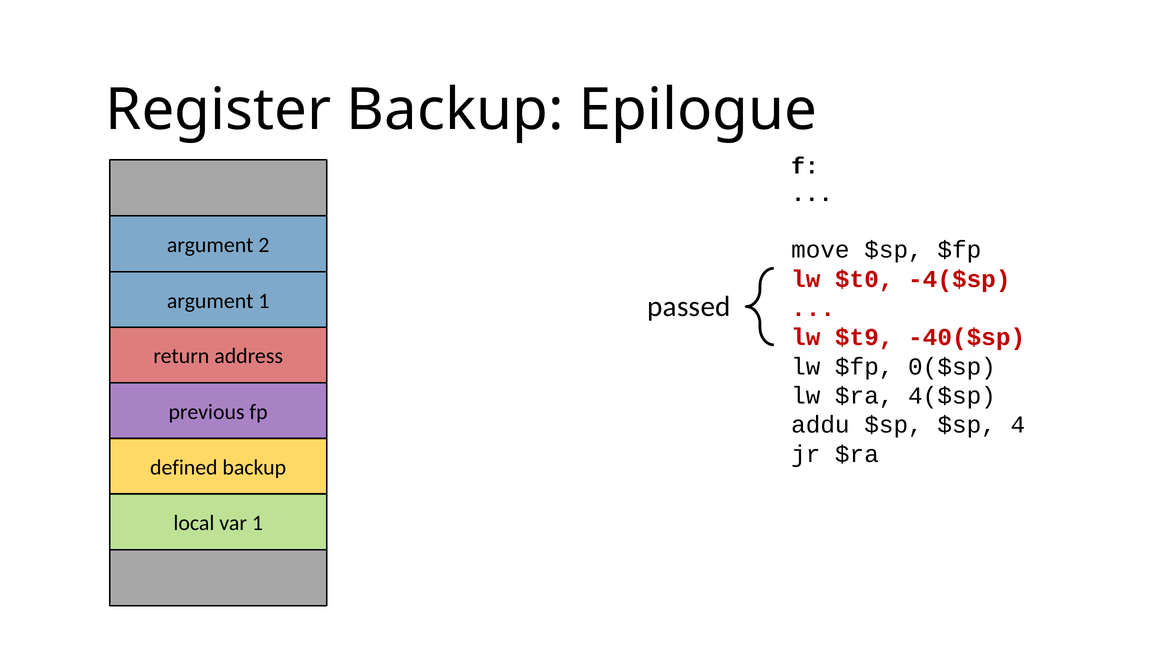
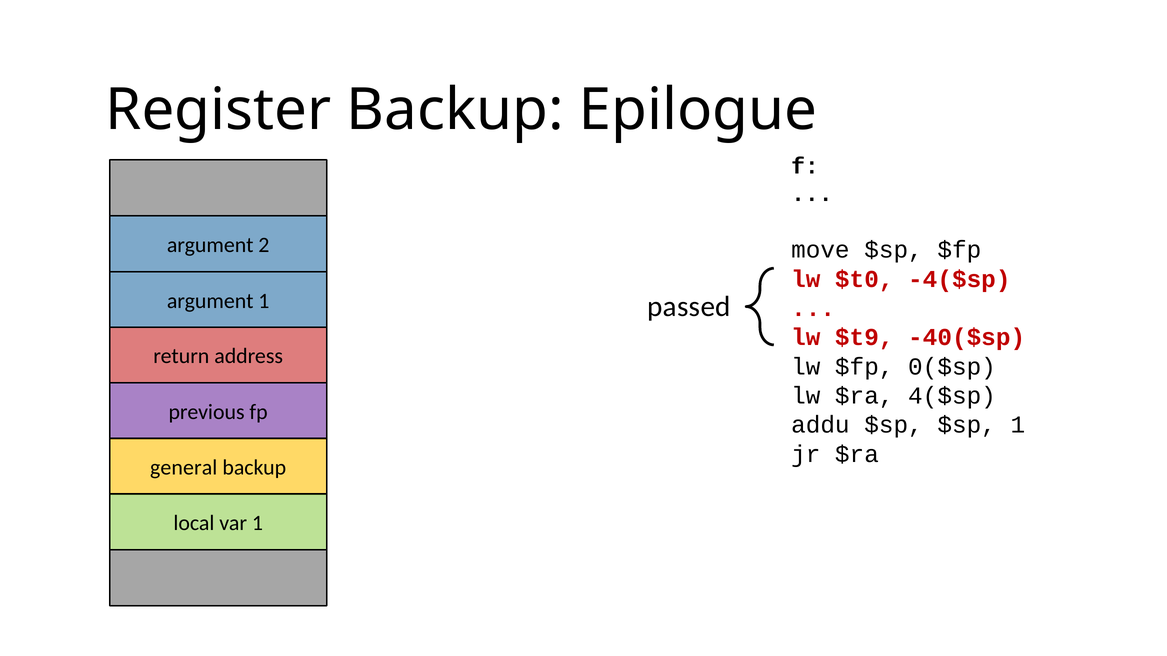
$sp 4: 4 -> 1
defined: defined -> general
